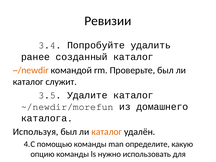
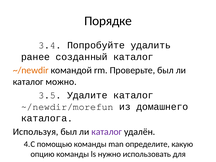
Ревизии: Ревизии -> Порядке
служит: служит -> можно
каталог at (107, 132) colour: orange -> purple
